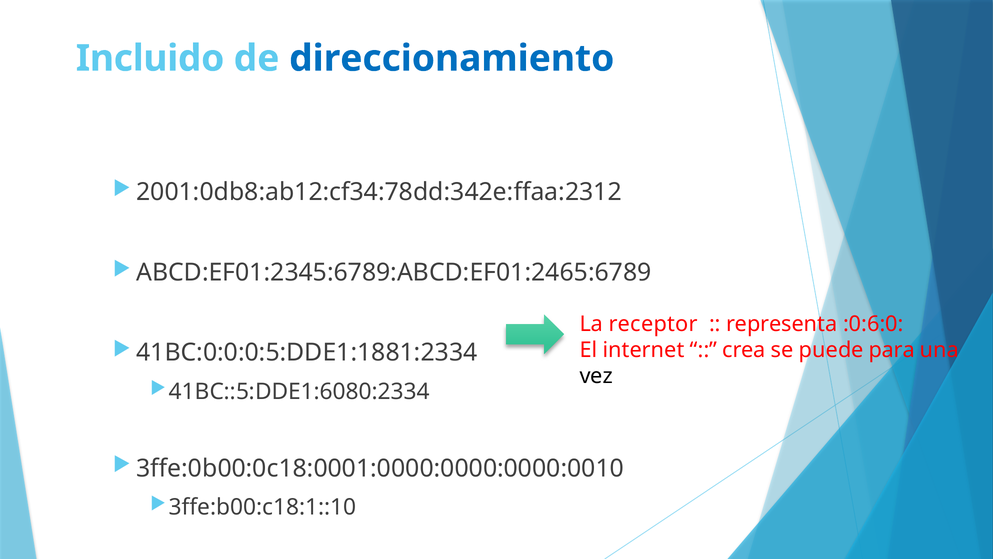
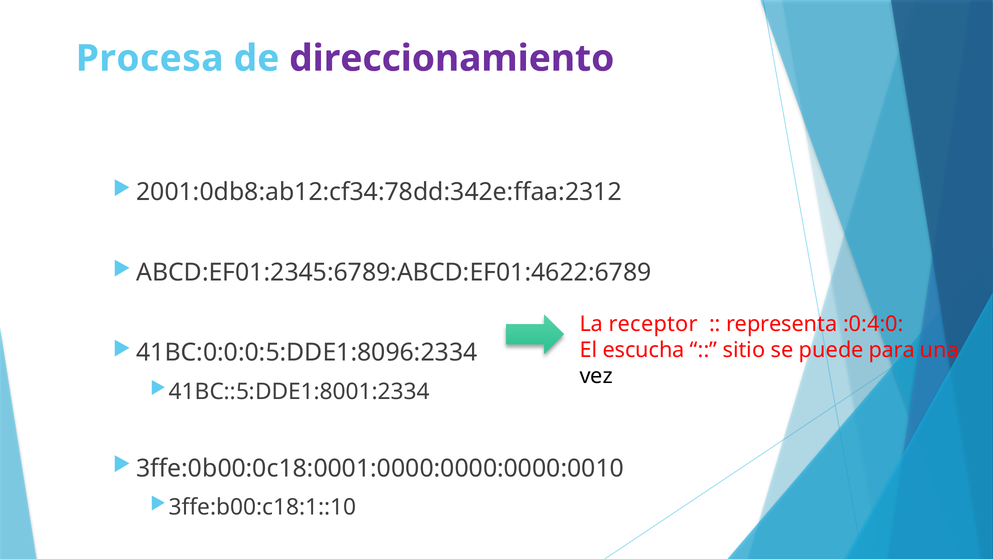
Incluido: Incluido -> Procesa
direccionamiento colour: blue -> purple
ABCD:EF01:2345:6789:ABCD:EF01:2465:6789: ABCD:EF01:2345:6789:ABCD:EF01:2465:6789 -> ABCD:EF01:2345:6789:ABCD:EF01:4622:6789
:0:6:0: :0:6:0 -> :0:4:0
41BC:0:0:0:5:DDE1:1881:2334: 41BC:0:0:0:5:DDE1:1881:2334 -> 41BC:0:0:0:5:DDE1:8096:2334
internet: internet -> escucha
crea: crea -> sitio
41BC::5:DDE1:6080:2334: 41BC::5:DDE1:6080:2334 -> 41BC::5:DDE1:8001:2334
